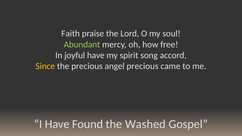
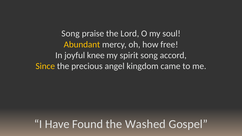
Faith at (71, 34): Faith -> Song
Abundant colour: light green -> yellow
joyful have: have -> knee
angel precious: precious -> kingdom
